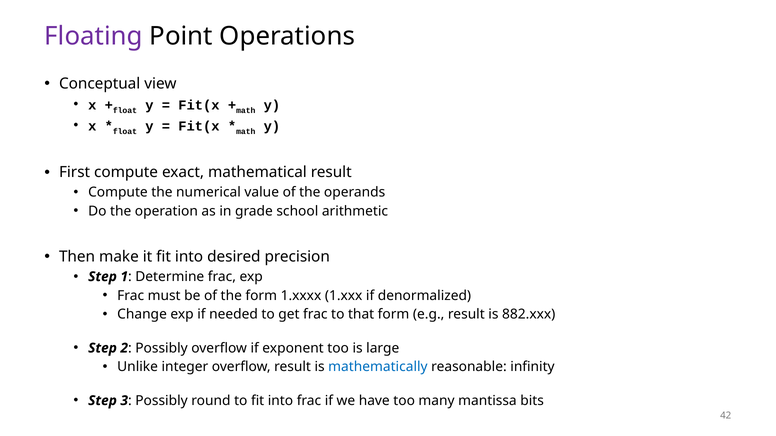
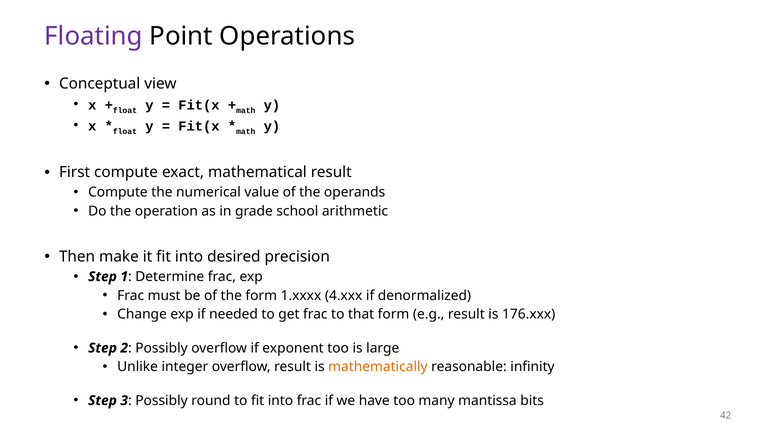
1.xxx: 1.xxx -> 4.xxx
882.xxx: 882.xxx -> 176.xxx
mathematically colour: blue -> orange
